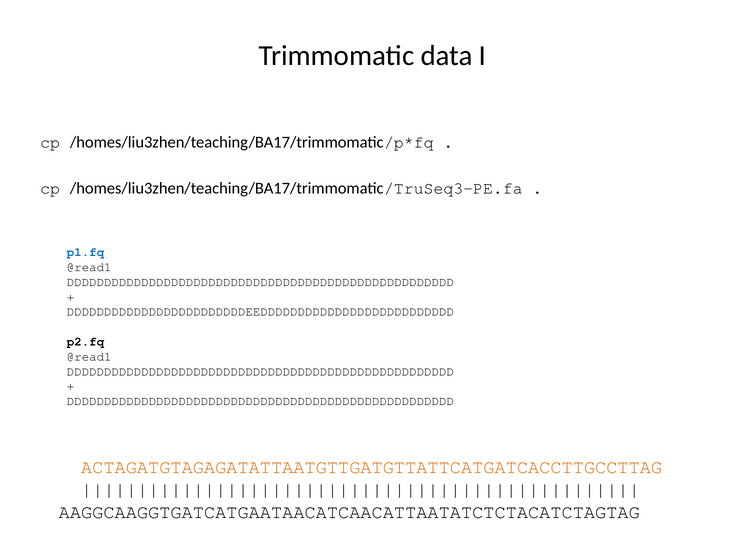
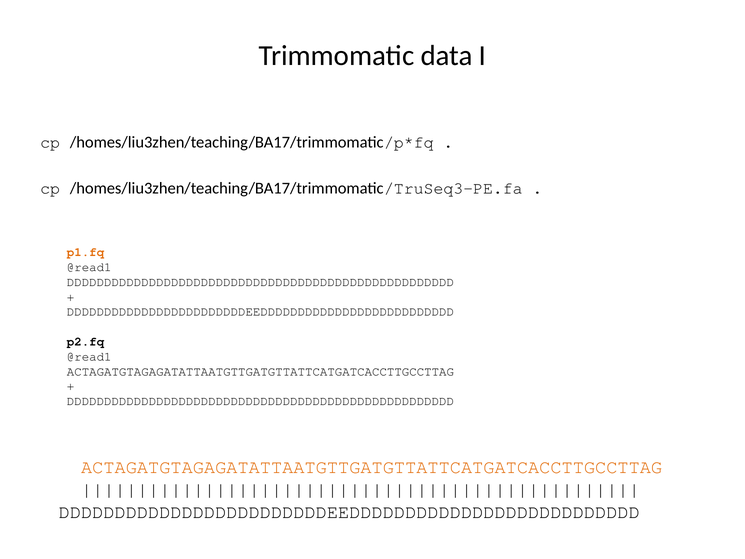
p1.fq colour: blue -> orange
DDDDDDDDDDDDDDDDDDDDDDDDDDDDDDDDDDDDDDDDDDDDDDDDDDDD at (260, 371): DDDDDDDDDDDDDDDDDDDDDDDDDDDDDDDDDDDDDDDDDDDDDDDDDDDD -> ACTAGATGTAGAGATATTAATGTTGATGTTATTCATGATCACCTTGCCTTAG
AAGGCAAGGTGATCATGAATAACATCAACATTAATATCTCTACATCTAGTAG at (349, 512): AAGGCAAGGTGATCATGAATAACATCAACATTAATATCTCTACATCTAGTAG -> DDDDDDDDDDDDDDDDDDDDDDDDEEDDDDDDDDDDDDDDDDDDDDDDDDDD
